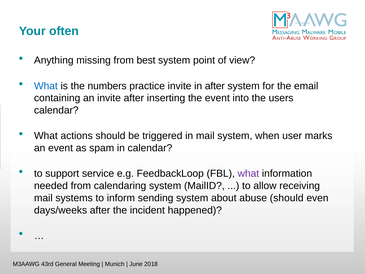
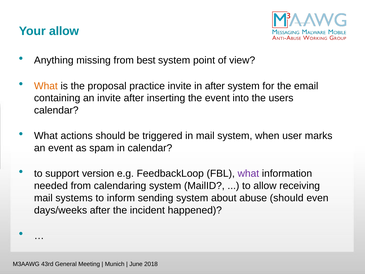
Your often: often -> allow
What at (46, 86) colour: blue -> orange
numbers: numbers -> proposal
service: service -> version
